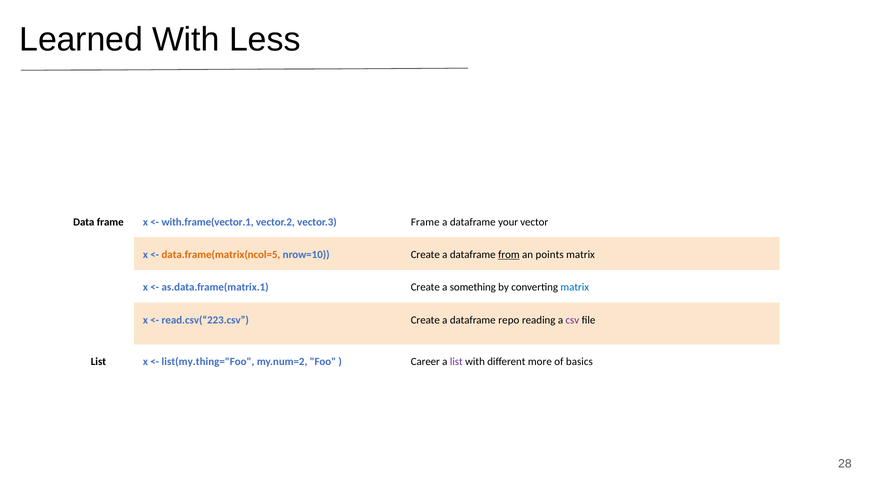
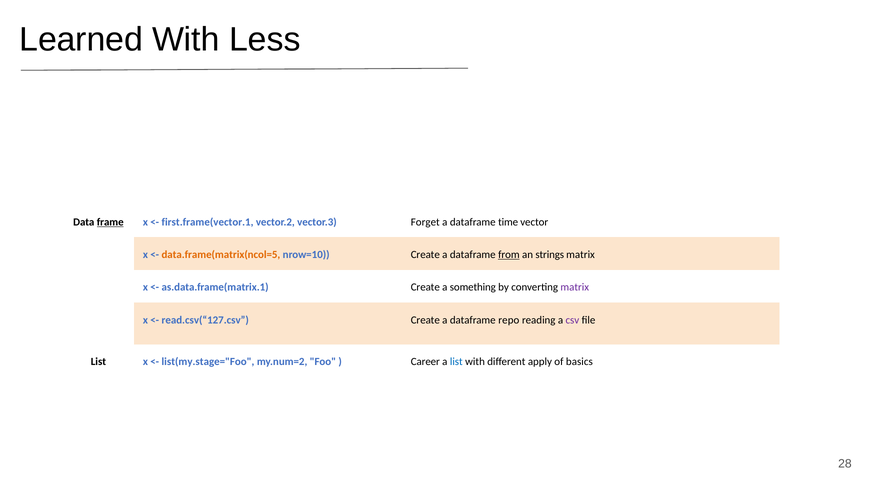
frame at (110, 222) underline: none -> present
with.frame(vector.1: with.frame(vector.1 -> first.frame(vector.1
vector.3 Frame: Frame -> Forget
your: your -> time
points: points -> strings
matrix at (575, 288) colour: blue -> purple
read.csv(“223.csv: read.csv(“223.csv -> read.csv(“127.csv
list(my.thing="Foo: list(my.thing="Foo -> list(my.stage="Foo
list at (456, 362) colour: purple -> blue
more: more -> apply
